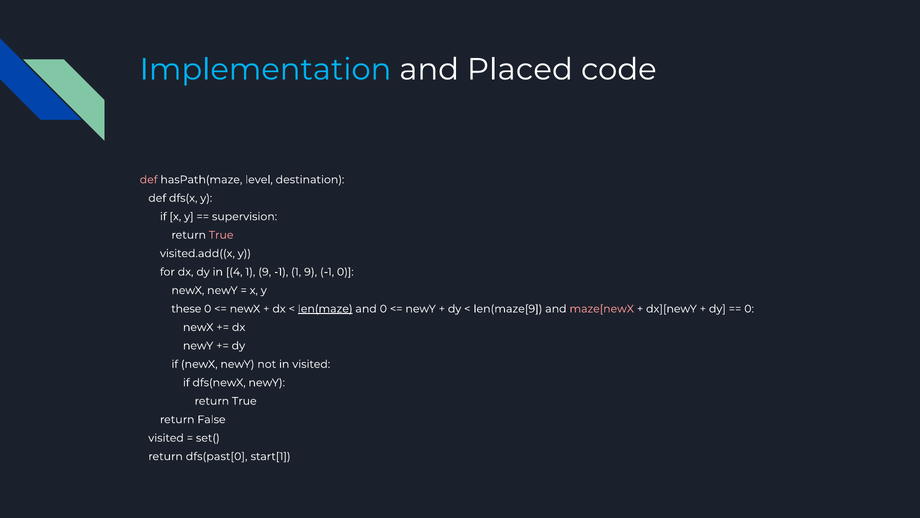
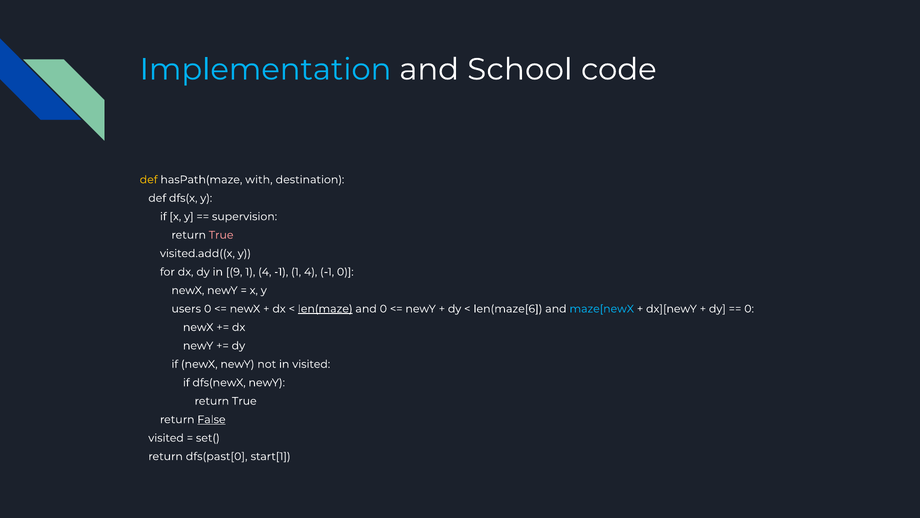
Placed: Placed -> School
def at (149, 180) colour: pink -> yellow
level: level -> with
4: 4 -> 9
9 at (265, 272): 9 -> 4
-1 1 9: 9 -> 4
these: these -> users
len(maze[9: len(maze[9 -> len(maze[6
maze[newX colour: pink -> light blue
False underline: none -> present
